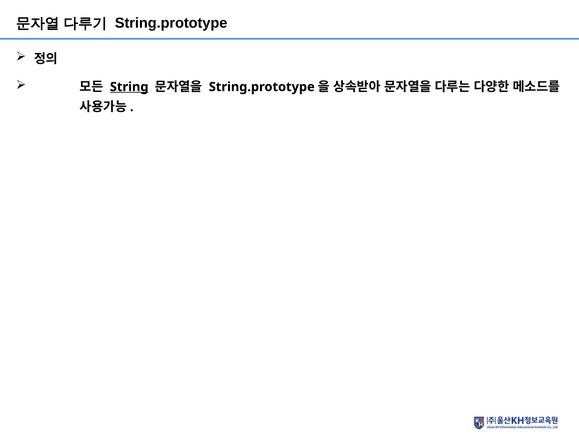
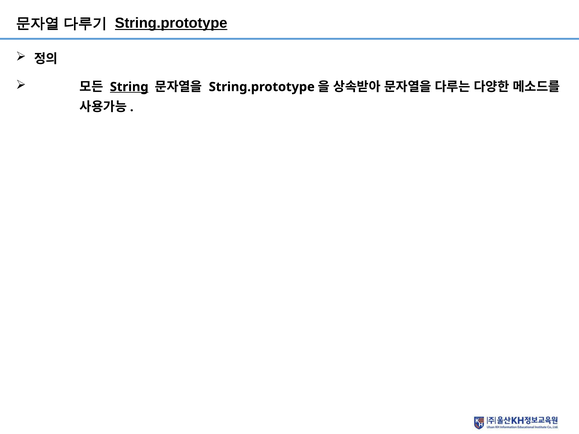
String.prototype at (171, 23) underline: none -> present
